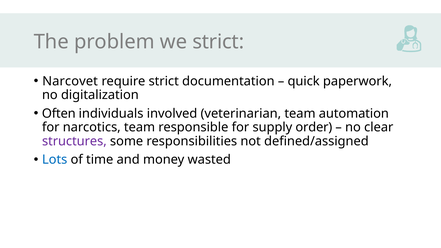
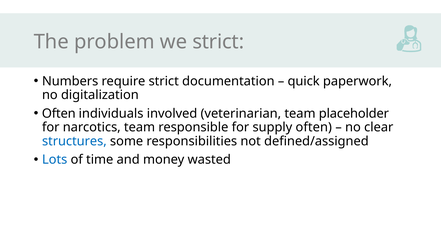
Narcovet: Narcovet -> Numbers
automation: automation -> placeholder
supply order: order -> often
structures colour: purple -> blue
